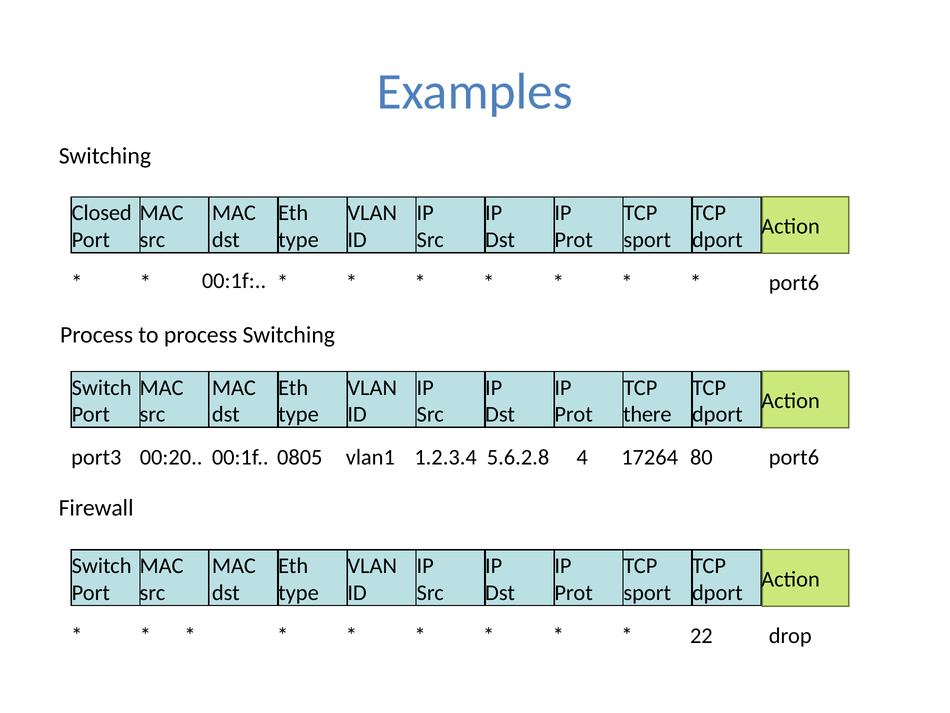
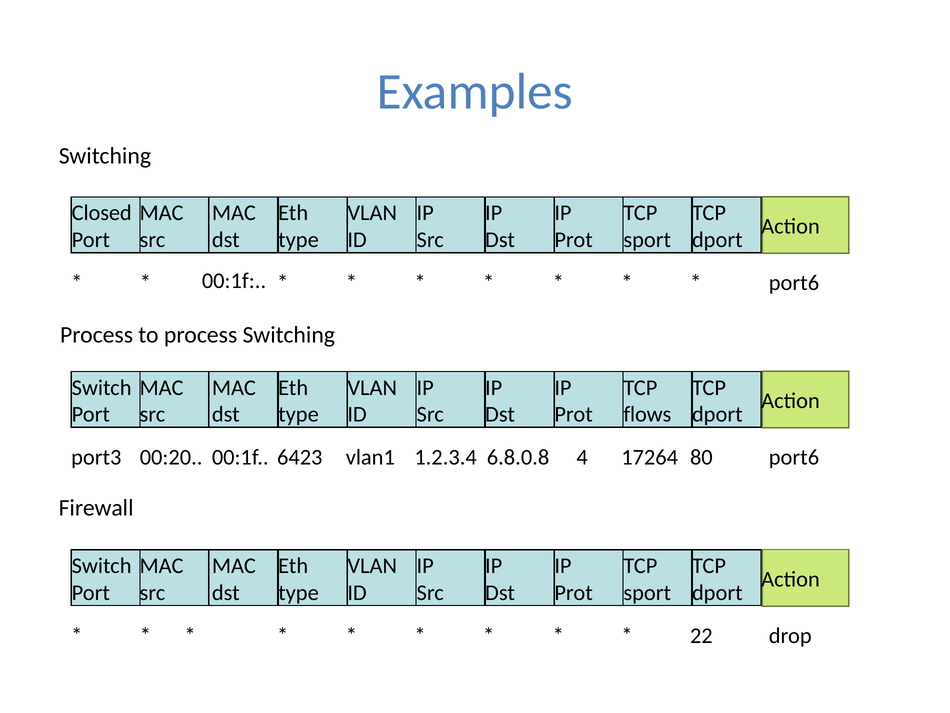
there: there -> flows
0805: 0805 -> 6423
5.6.2.8: 5.6.2.8 -> 6.8.0.8
